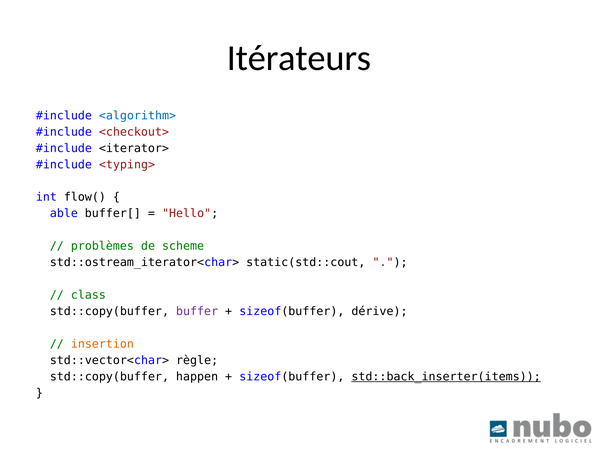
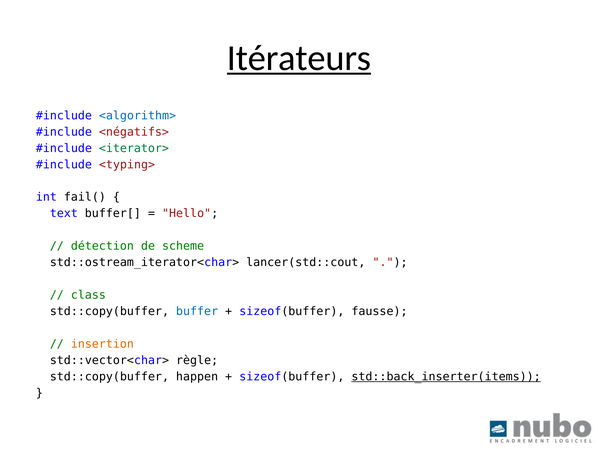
Itérateurs underline: none -> present
<checkout>: <checkout> -> <négatifs>
<iterator> colour: black -> green
flow(: flow( -> fail(
able: able -> text
problèmes: problèmes -> détection
static(std::cout: static(std::cout -> lancer(std::cout
buffer colour: purple -> blue
dérive: dérive -> fausse
